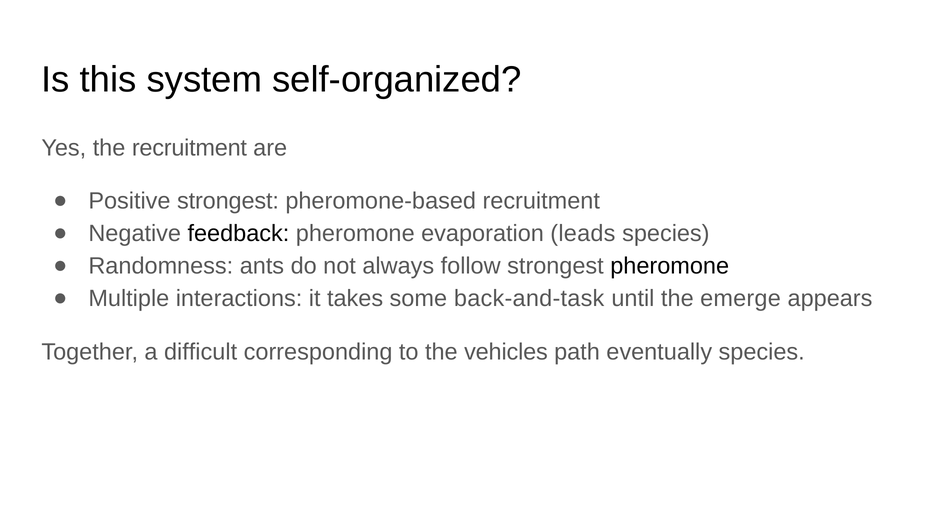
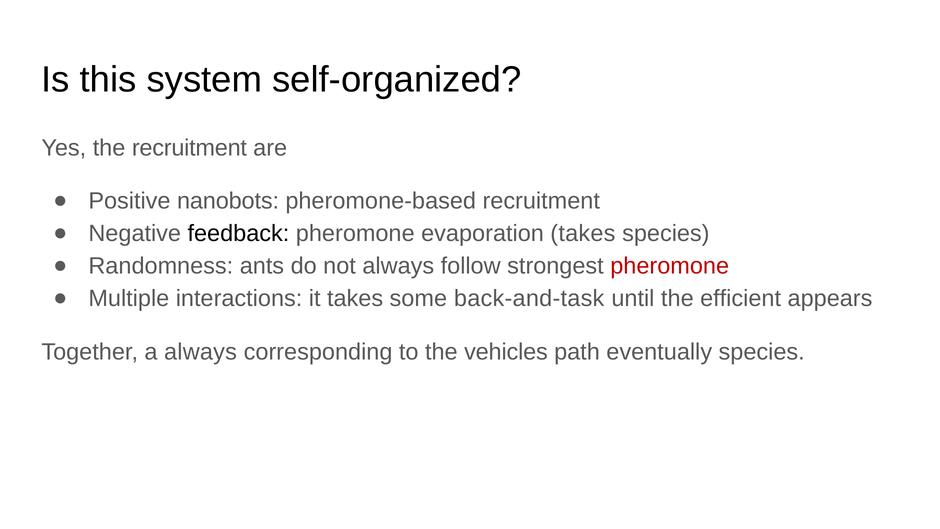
Positive strongest: strongest -> nanobots
evaporation leads: leads -> takes
pheromone at (670, 266) colour: black -> red
emerge: emerge -> efficient
a difficult: difficult -> always
